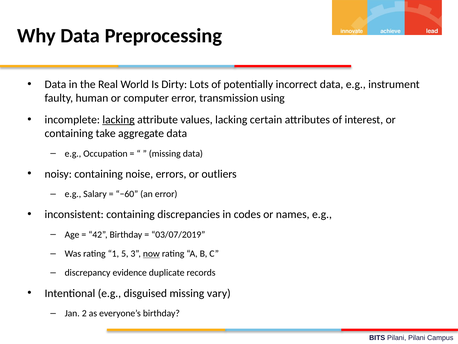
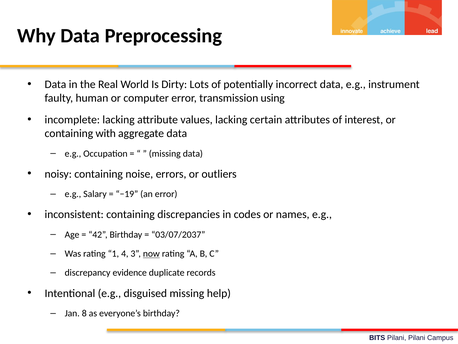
lacking at (119, 119) underline: present -> none
take: take -> with
−60: −60 -> −19
03/07/2019: 03/07/2019 -> 03/07/2037
5: 5 -> 4
vary: vary -> help
2: 2 -> 8
